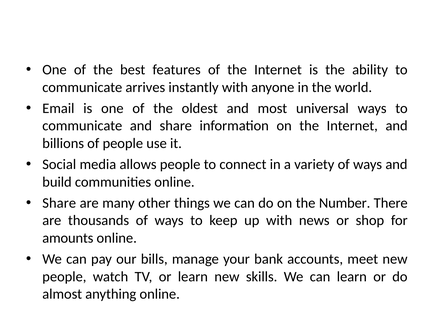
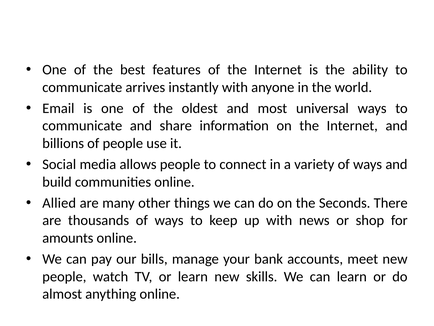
Share at (59, 203): Share -> Allied
Number: Number -> Seconds
